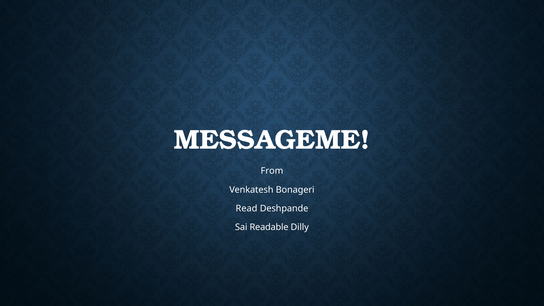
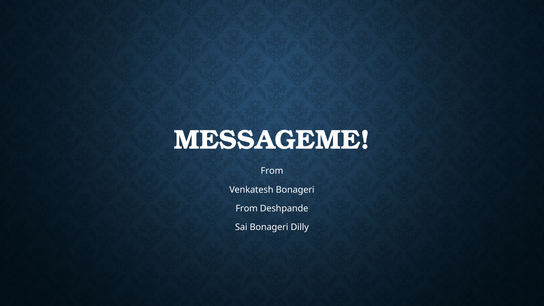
Read at (246, 208): Read -> From
Sai Readable: Readable -> Bonageri
